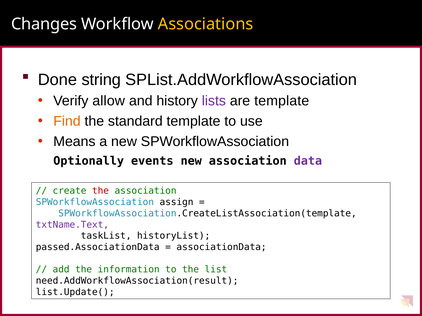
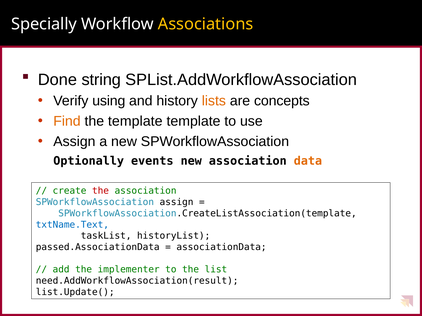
Changes: Changes -> Specially
allow: allow -> using
lists colour: purple -> orange
are template: template -> concepts
the standard: standard -> template
Means at (74, 142): Means -> Assign
data colour: purple -> orange
txtName.Text colour: purple -> blue
information: information -> implementer
